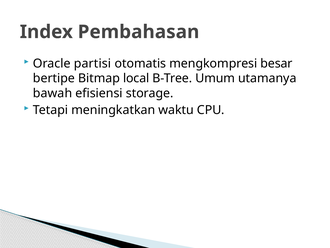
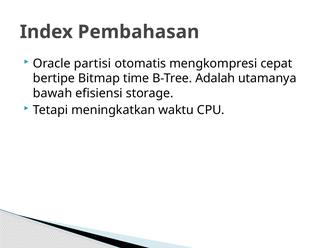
besar: besar -> cepat
local: local -> time
Umum: Umum -> Adalah
